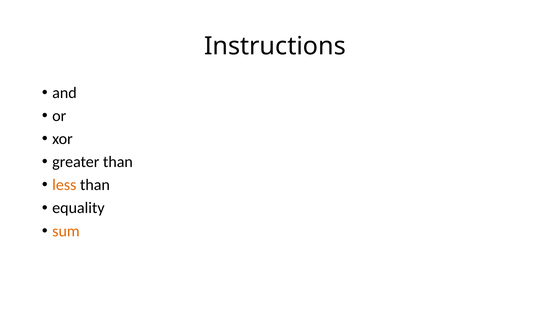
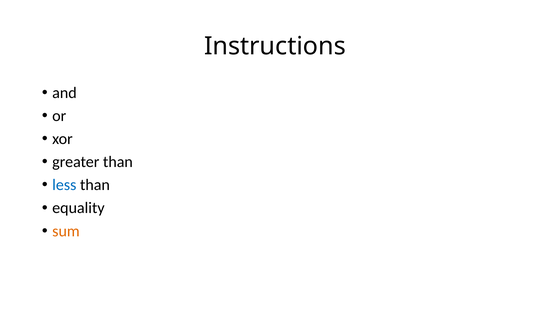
less colour: orange -> blue
